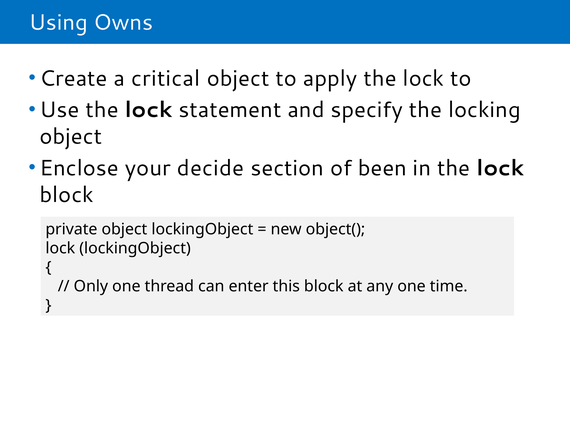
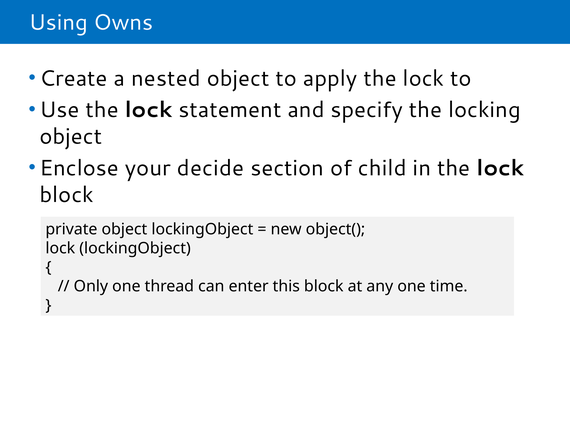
critical: critical -> nested
been: been -> child
